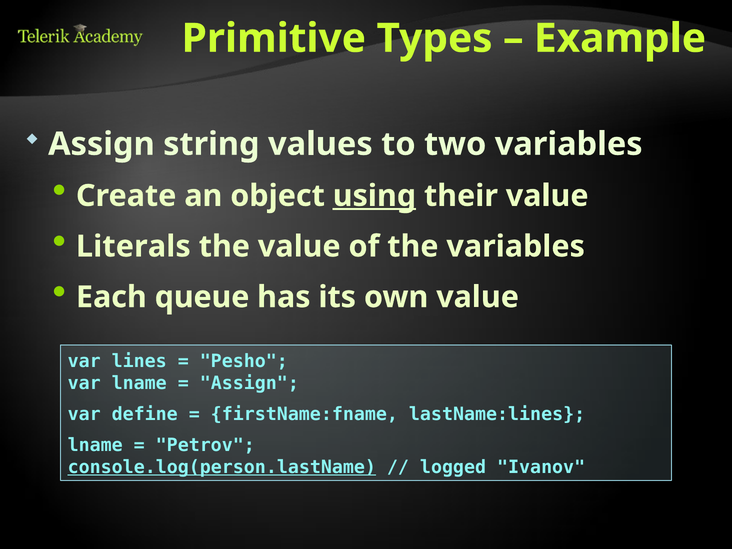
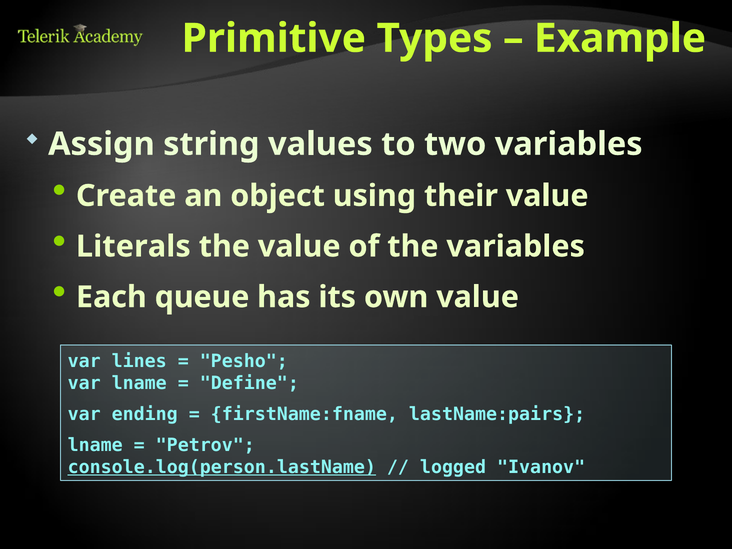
using underline: present -> none
Assign at (249, 383): Assign -> Define
define: define -> ending
lastName:lines: lastName:lines -> lastName:pairs
